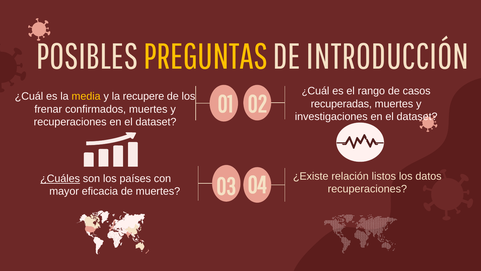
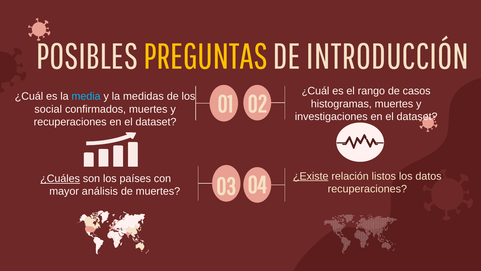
media colour: yellow -> light blue
recupere: recupere -> medidas
recuperadas: recuperadas -> histogramas
frenar: frenar -> social
¿Existe underline: none -> present
eficacia: eficacia -> análisis
